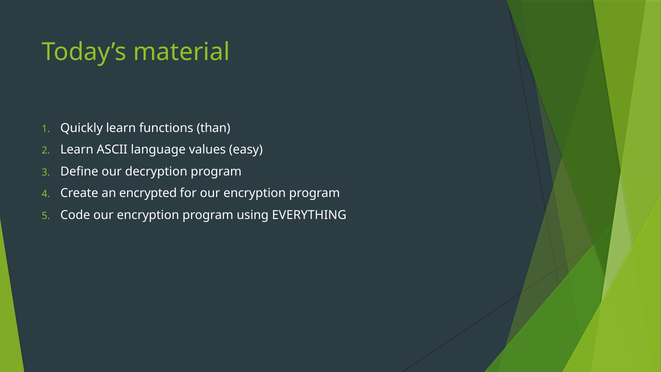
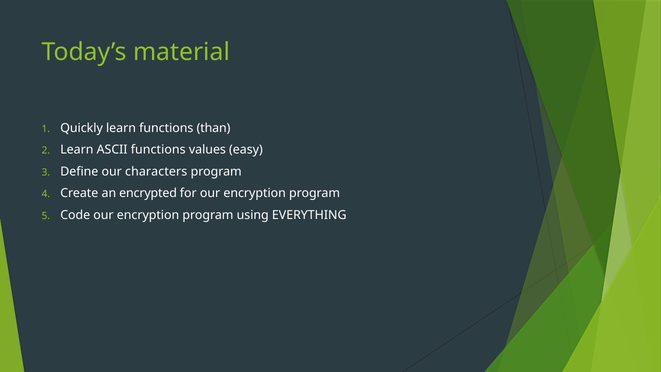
ASCII language: language -> functions
decryption: decryption -> characters
